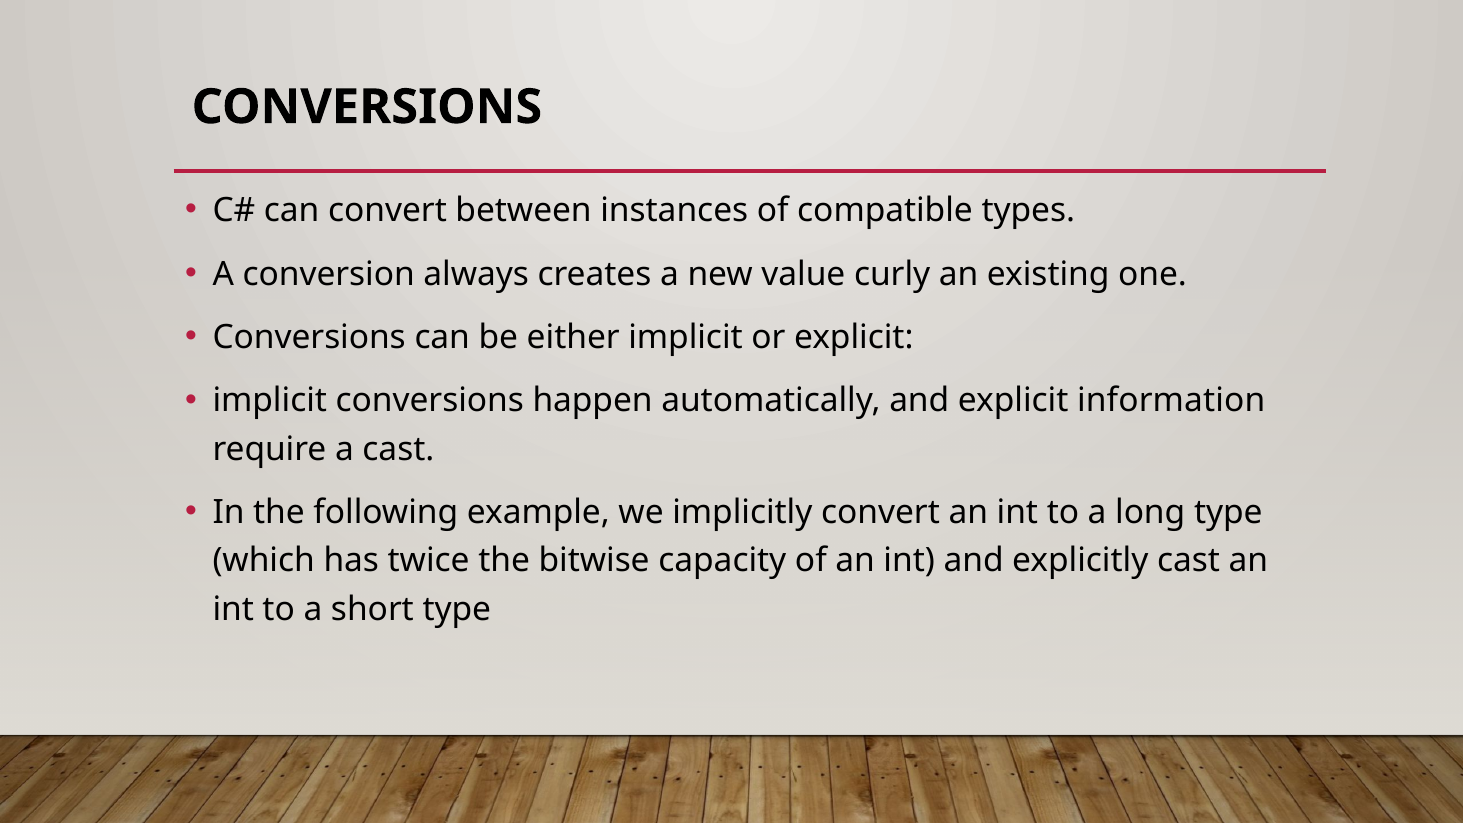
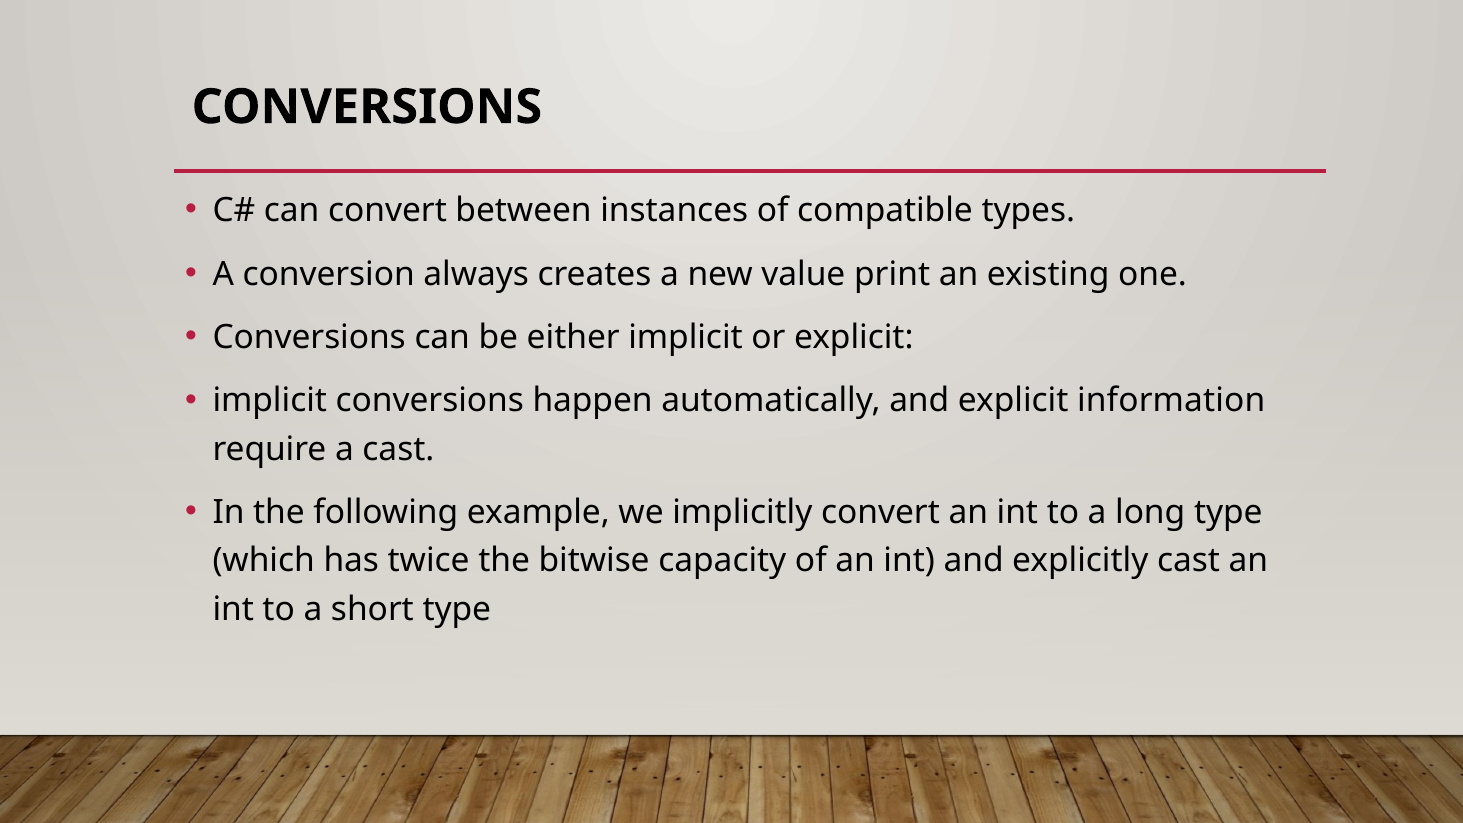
curly: curly -> print
